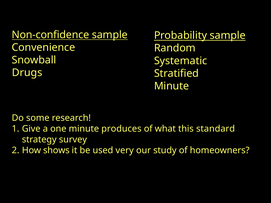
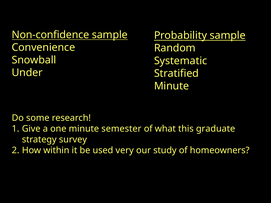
Drugs: Drugs -> Under
produces: produces -> semester
standard: standard -> graduate
shows: shows -> within
